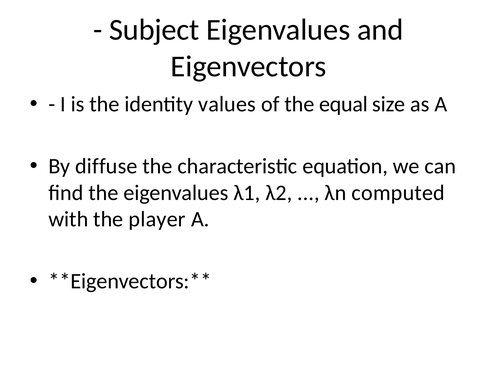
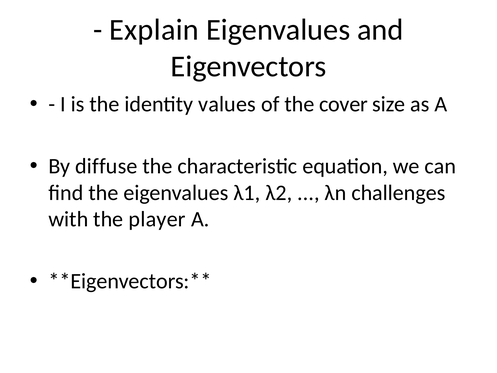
Subject: Subject -> Explain
equal: equal -> cover
computed: computed -> challenges
